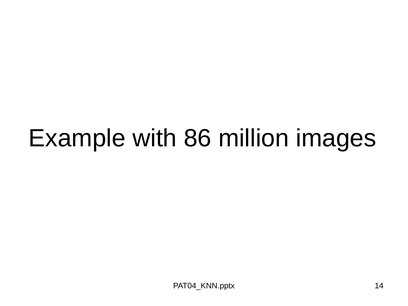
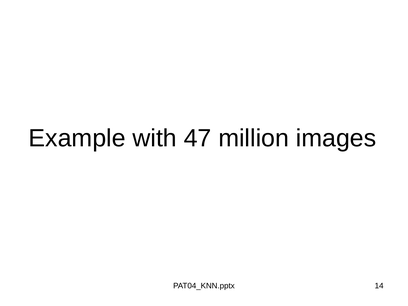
86: 86 -> 47
